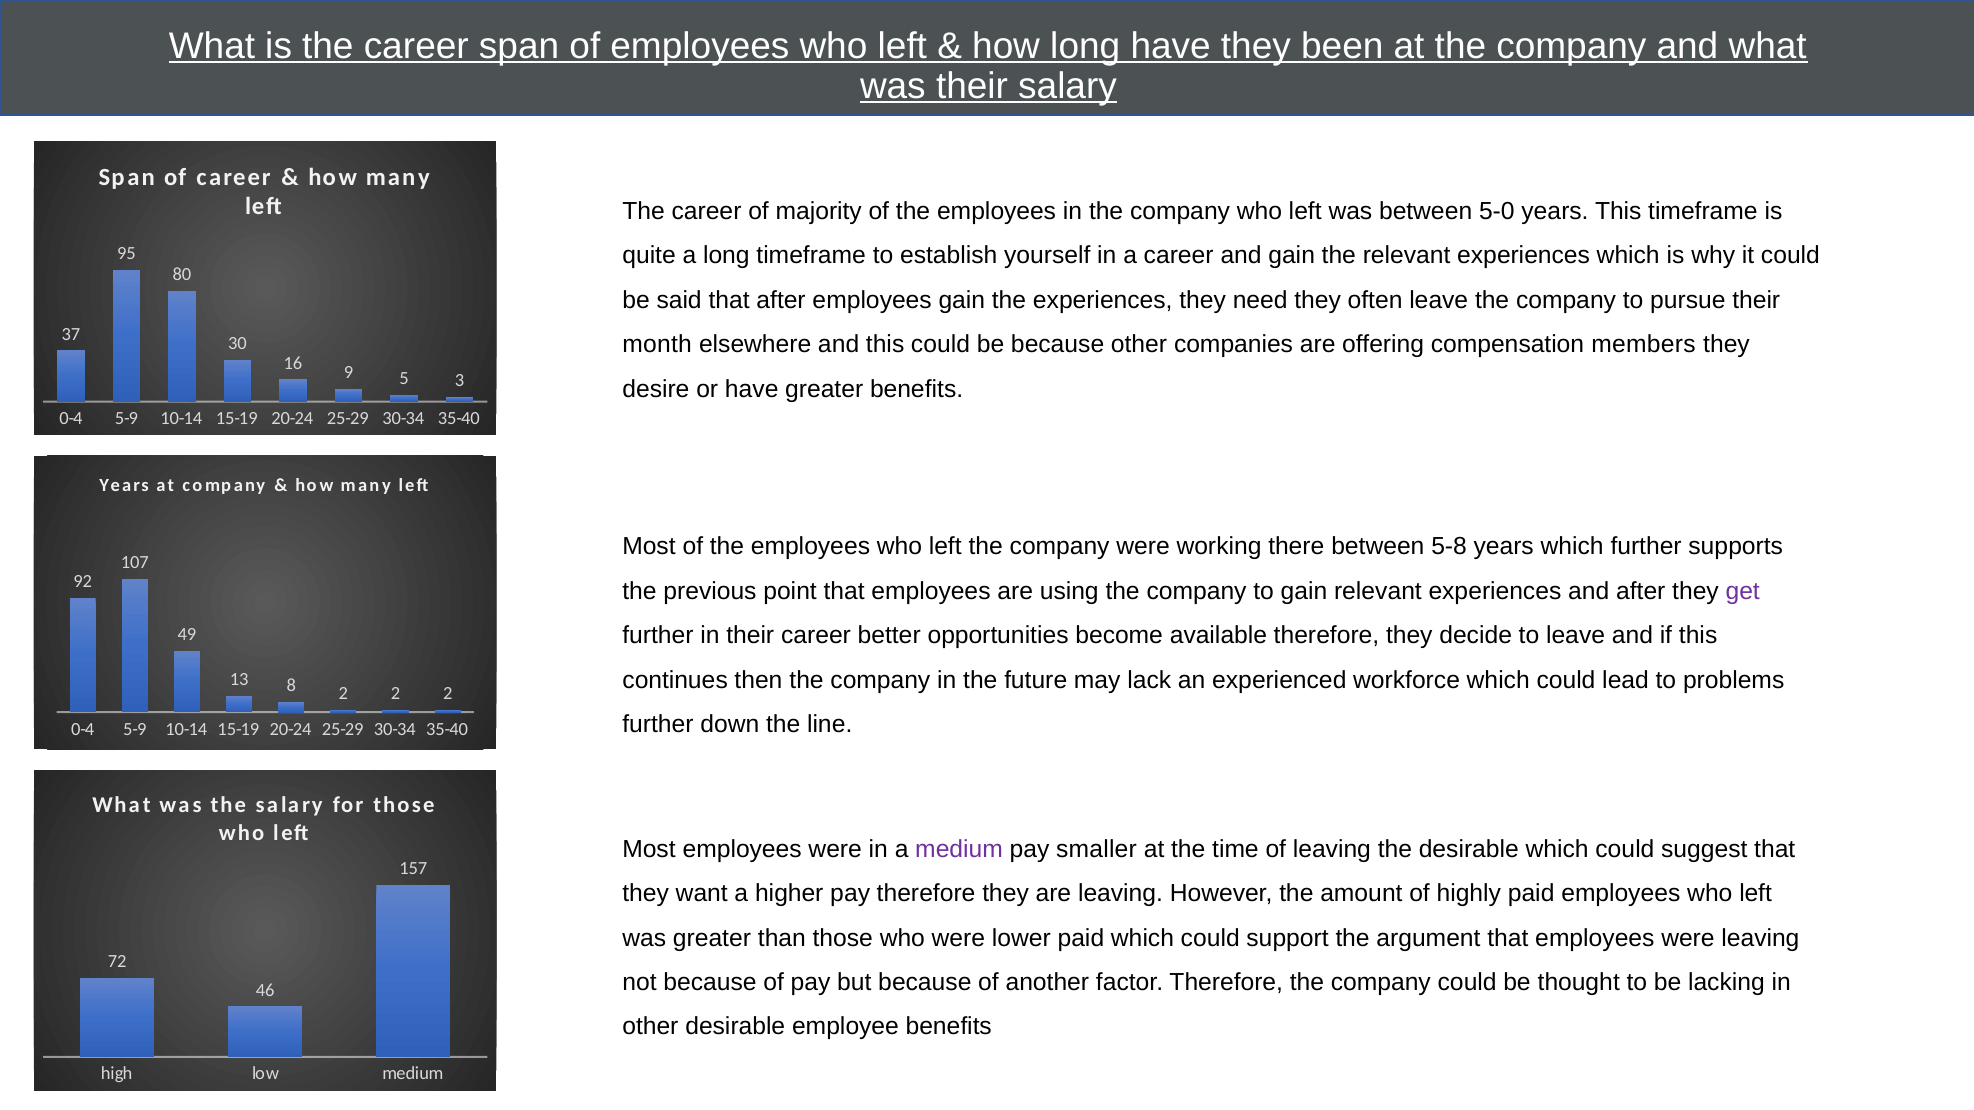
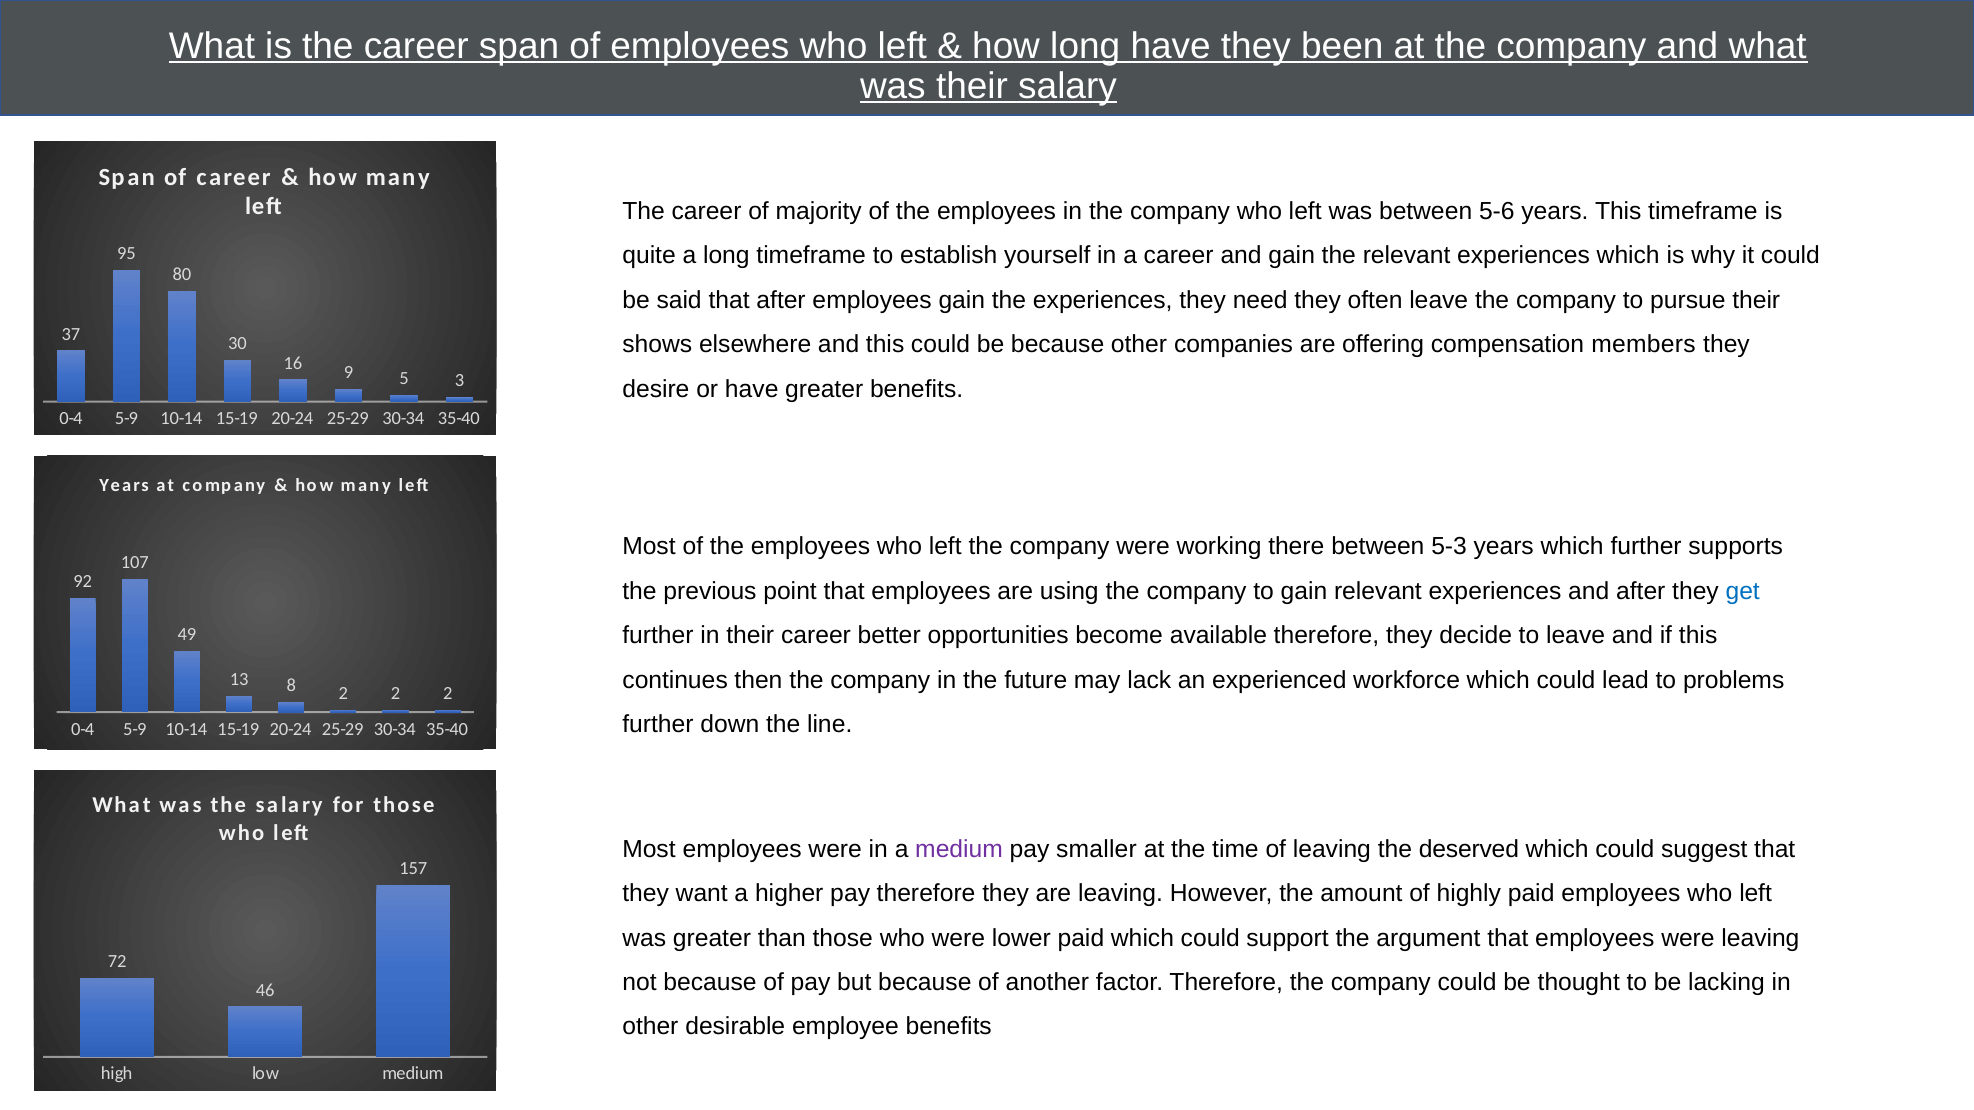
5-0: 5-0 -> 5-6
month: month -> shows
5-8: 5-8 -> 5-3
get colour: purple -> blue
the desirable: desirable -> deserved
